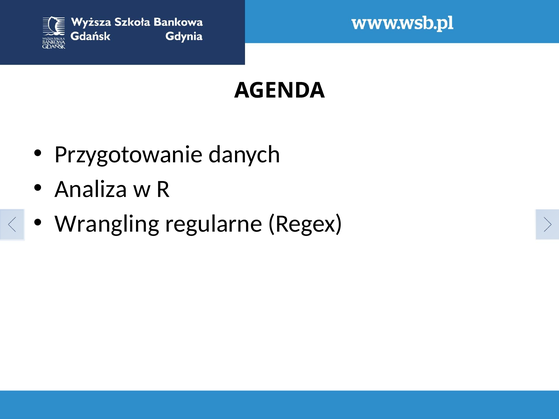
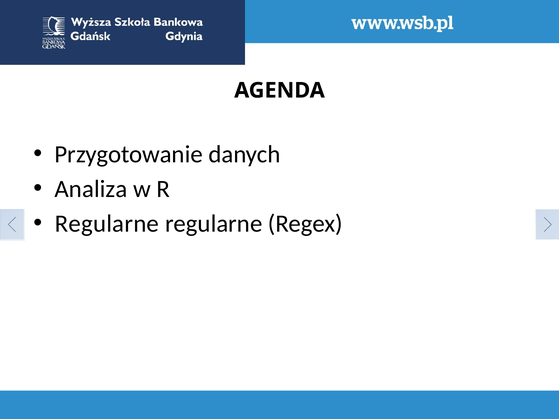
Wrangling at (107, 224): Wrangling -> Regularne
